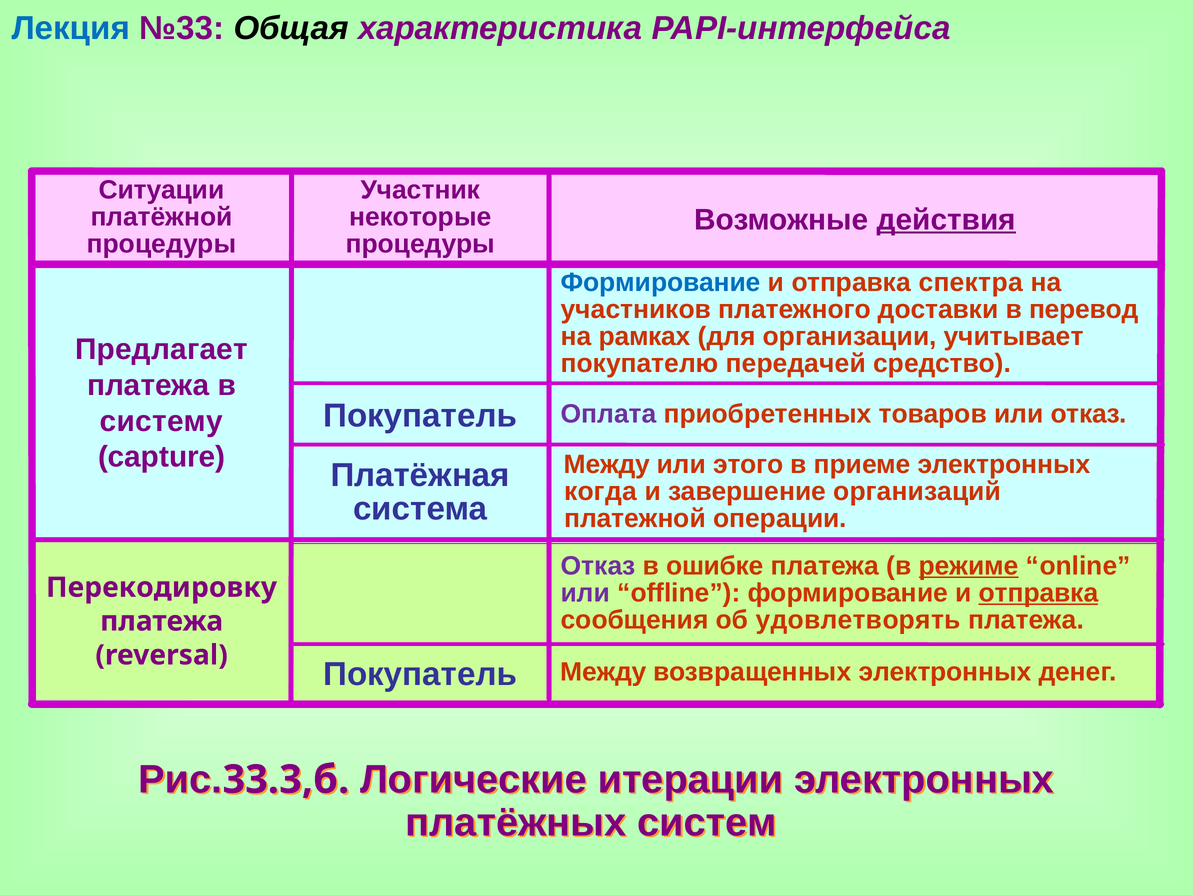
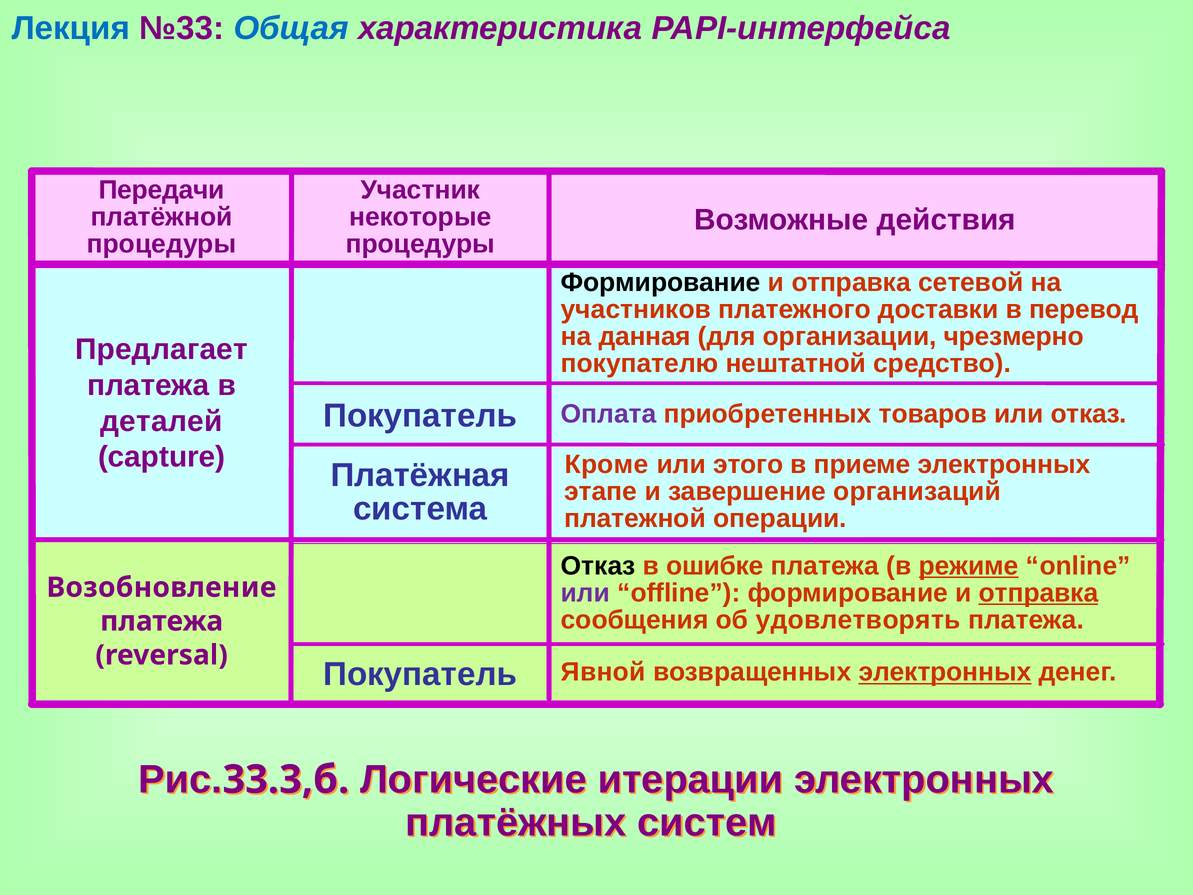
Общая colour: black -> blue
Ситуации: Ситуации -> Передачи
действия underline: present -> none
Формирование at (661, 283) colour: blue -> black
спектра: спектра -> сетевой
рамках: рамках -> данная
учитывает: учитывает -> чрезмерно
передачей: передачей -> нештатной
систему: систему -> деталей
Между at (607, 464): Между -> Кроме
когда: когда -> этапе
Отказ at (598, 566) colour: purple -> black
Перекодировку: Перекодировку -> Возобновление
Между at (603, 672): Между -> Явной
электронных at (945, 672) underline: none -> present
